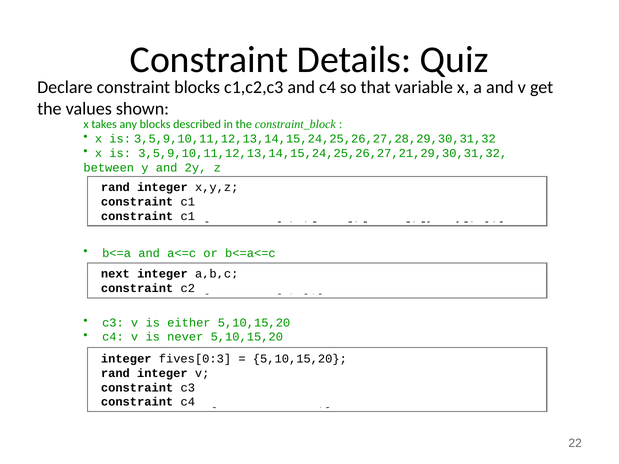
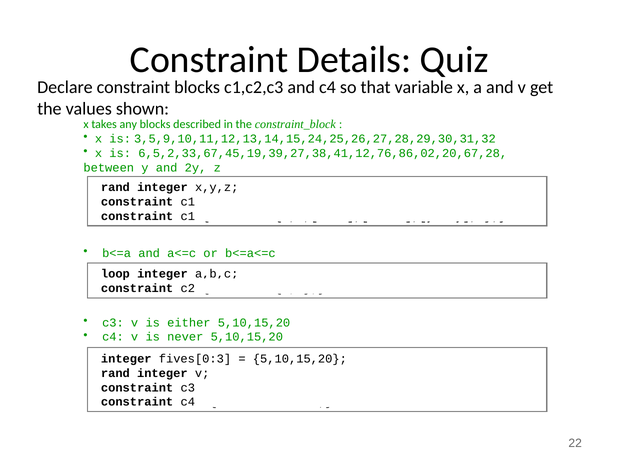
3,5,9,10,11,12,13,14,15,24,25,26,27,21,29,30,31,32: 3,5,9,10,11,12,13,14,15,24,25,26,27,21,29,30,31,32 -> 6,5,2,33,67,45,19,39,27,38,41,12,76,86,02,20,67,28
next: next -> loop
